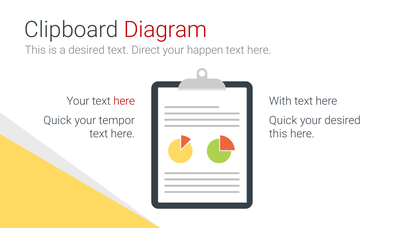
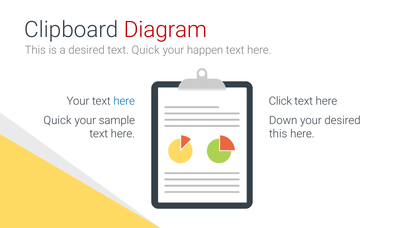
text Direct: Direct -> Quick
here at (124, 101) colour: red -> blue
With: With -> Click
tempor: tempor -> sample
Quick at (283, 120): Quick -> Down
